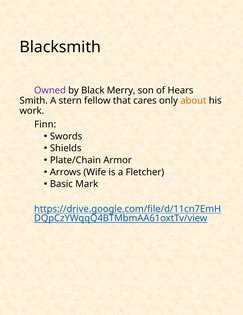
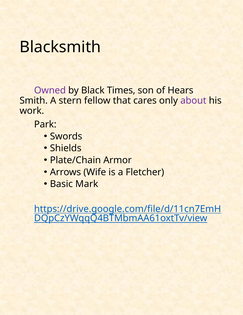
Merry: Merry -> Times
about colour: orange -> purple
Finn: Finn -> Park
